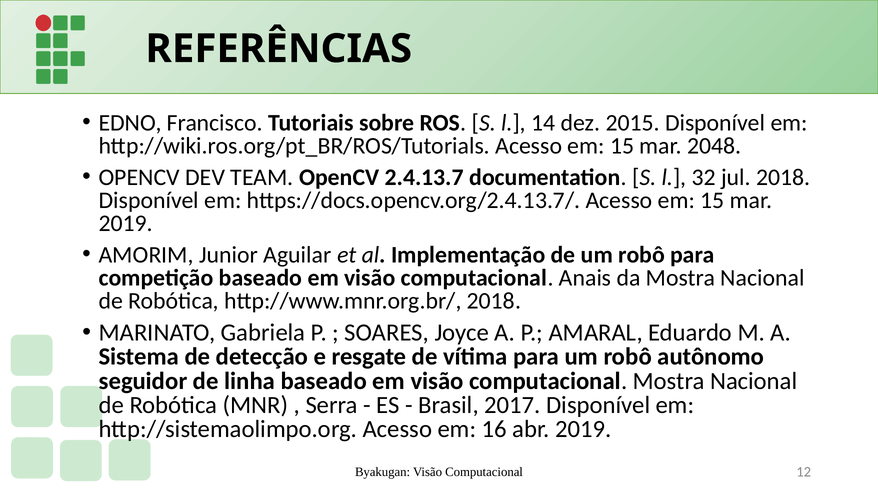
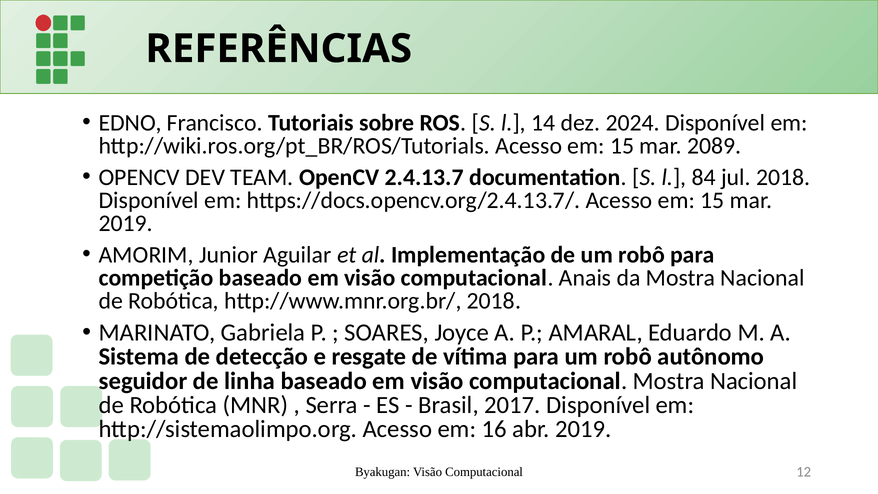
2015: 2015 -> 2024
2048: 2048 -> 2089
32: 32 -> 84
